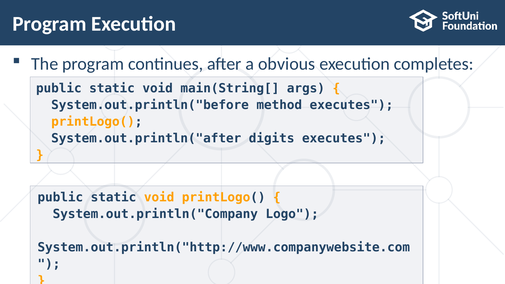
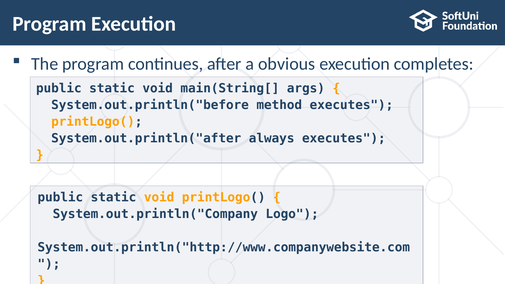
digits: digits -> always
